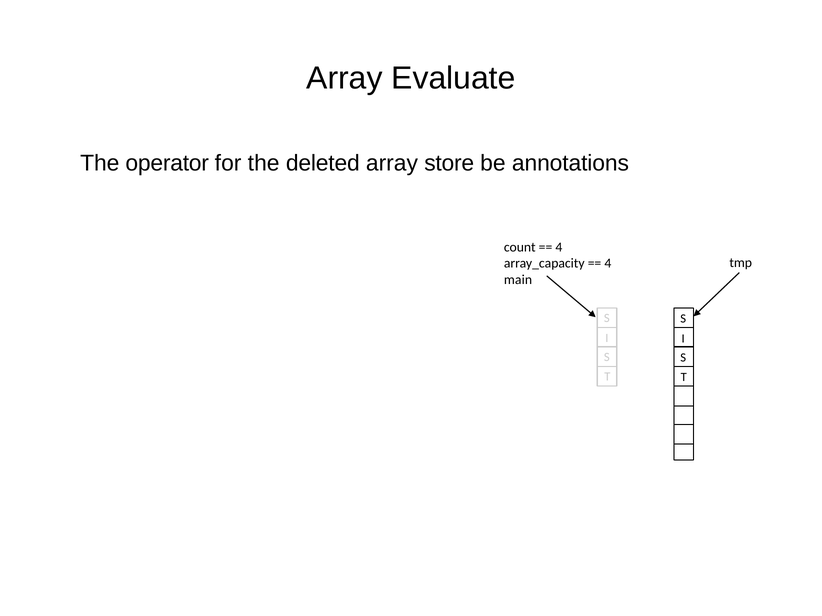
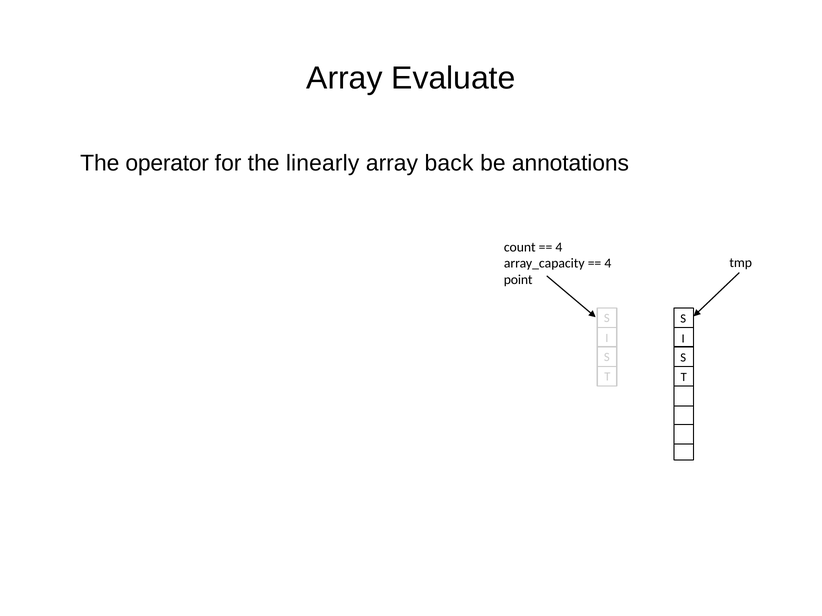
deleted: deleted -> linearly
store: store -> back
main: main -> point
